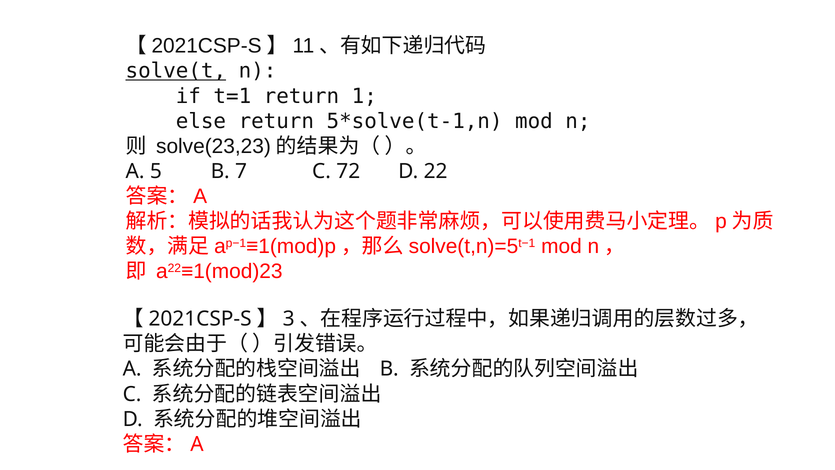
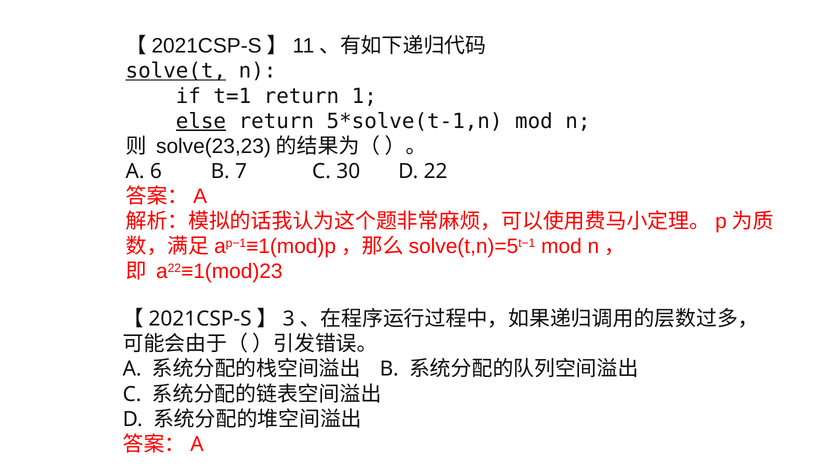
else underline: none -> present
5: 5 -> 6
72: 72 -> 30
